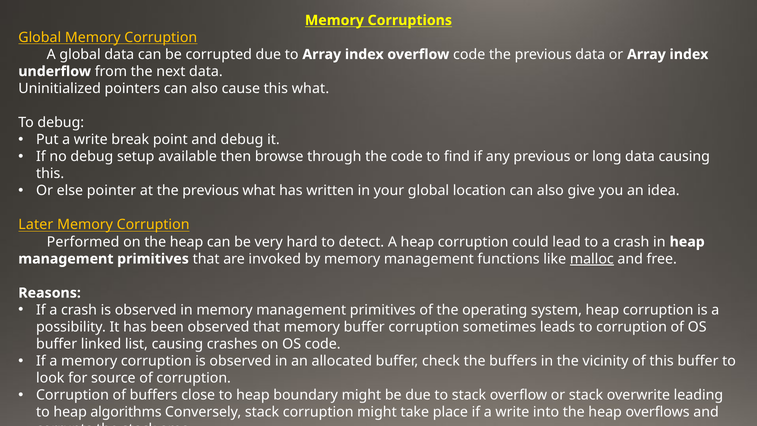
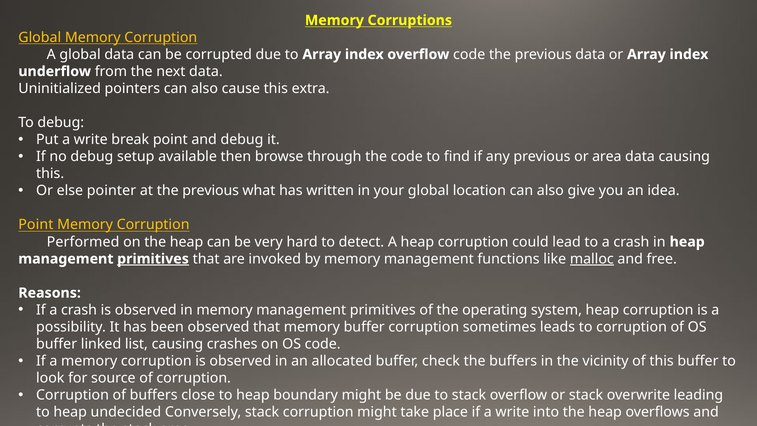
this what: what -> extra
or long: long -> area
Later at (36, 225): Later -> Point
primitives at (153, 259) underline: none -> present
algorithms: algorithms -> undecided
